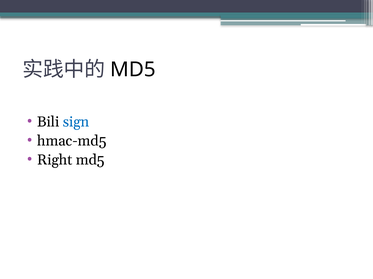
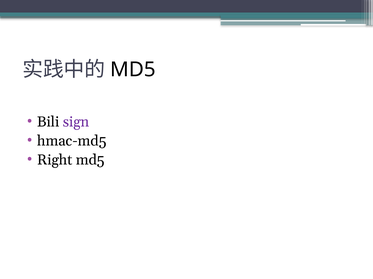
sign colour: blue -> purple
